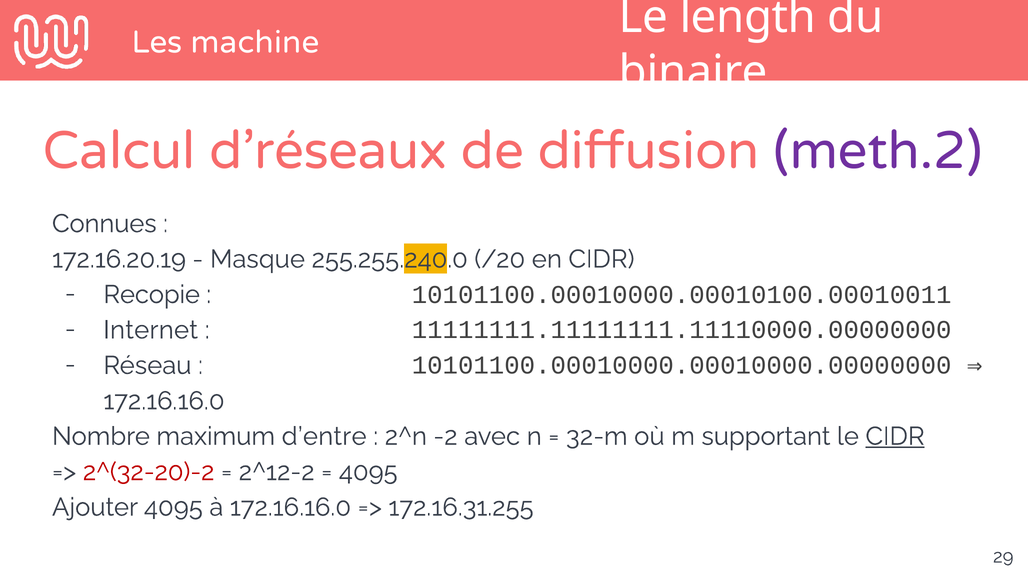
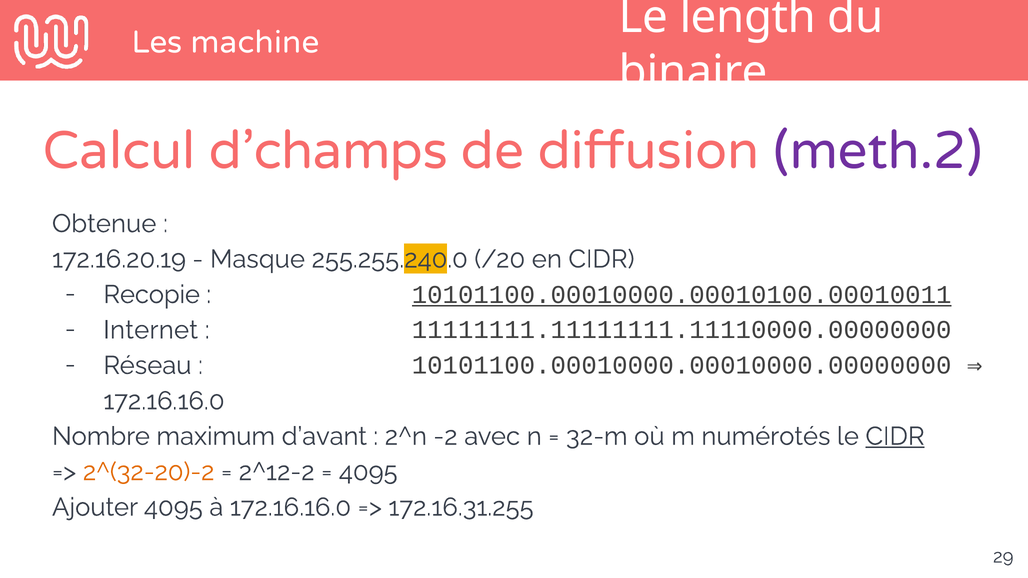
d’réseaux: d’réseaux -> d’champs
Connues: Connues -> Obtenue
10101100.00010000.00010100.00010011 underline: none -> present
d’entre: d’entre -> d’avant
supportant: supportant -> numérotés
2^(32-20)-2 colour: red -> orange
